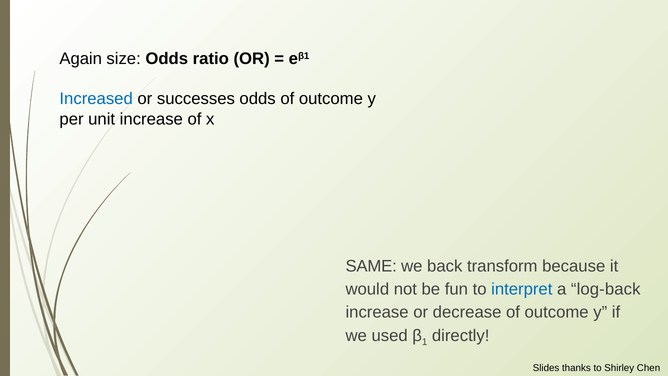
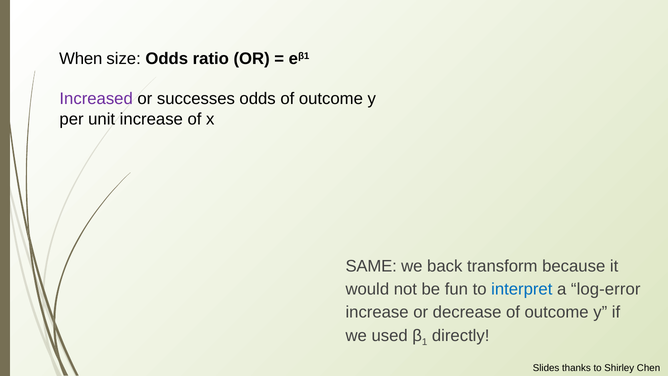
Again: Again -> When
Increased colour: blue -> purple
log-back: log-back -> log-error
